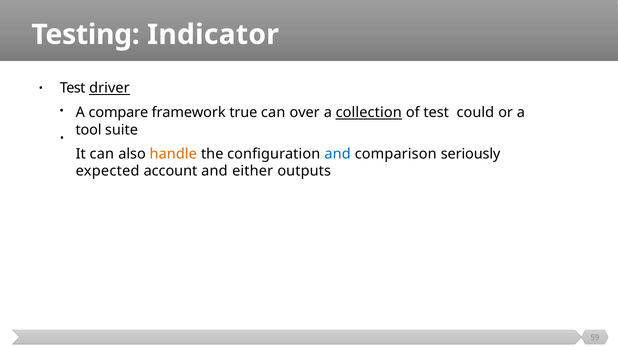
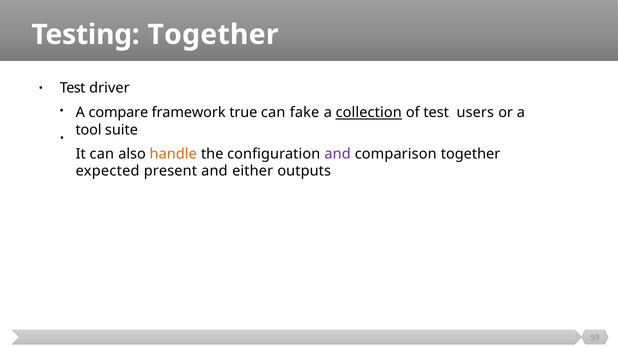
Testing Indicator: Indicator -> Together
driver underline: present -> none
over: over -> fake
could: could -> users
and at (338, 154) colour: blue -> purple
comparison seriously: seriously -> together
account: account -> present
